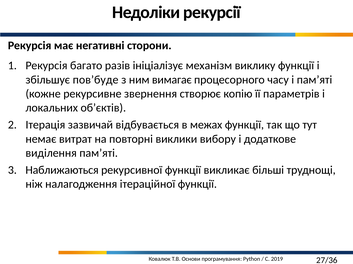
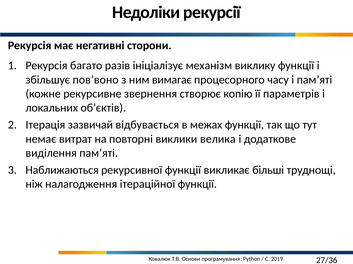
пов’буде: пов’буде -> пов’воно
вибору: вибору -> велика
